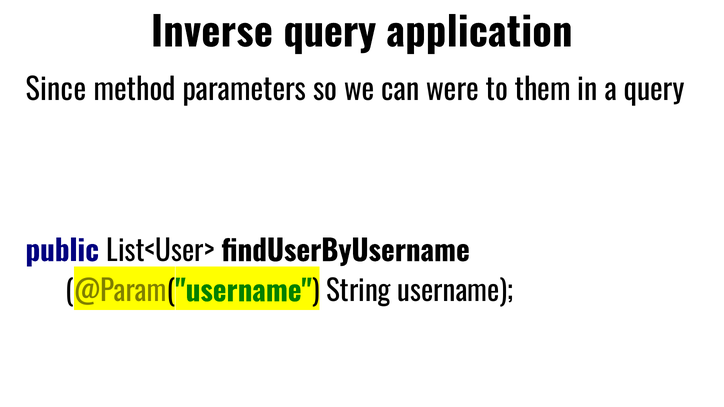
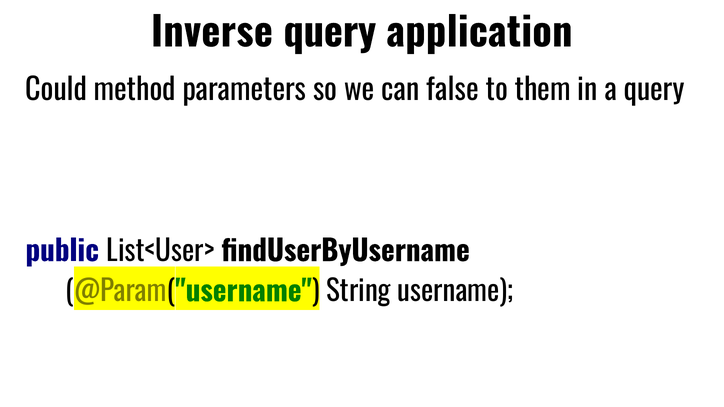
Since: Since -> Could
were: were -> false
